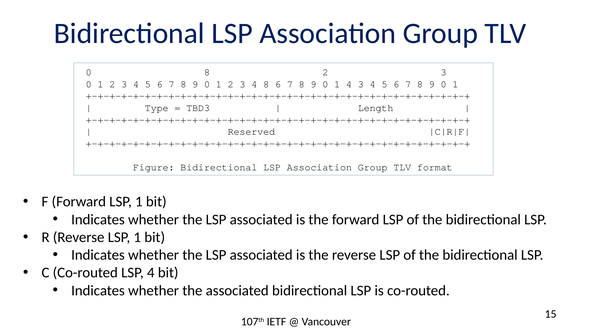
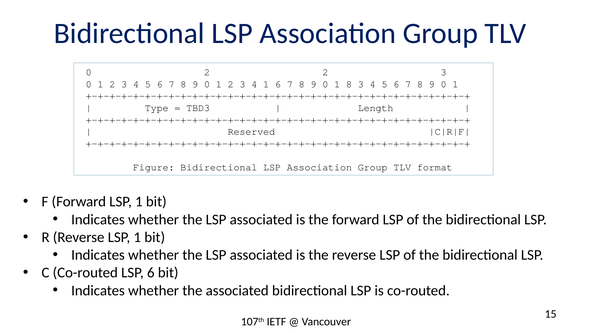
0 8: 8 -> 2
4 8: 8 -> 1
1 4: 4 -> 8
LSP 4: 4 -> 6
